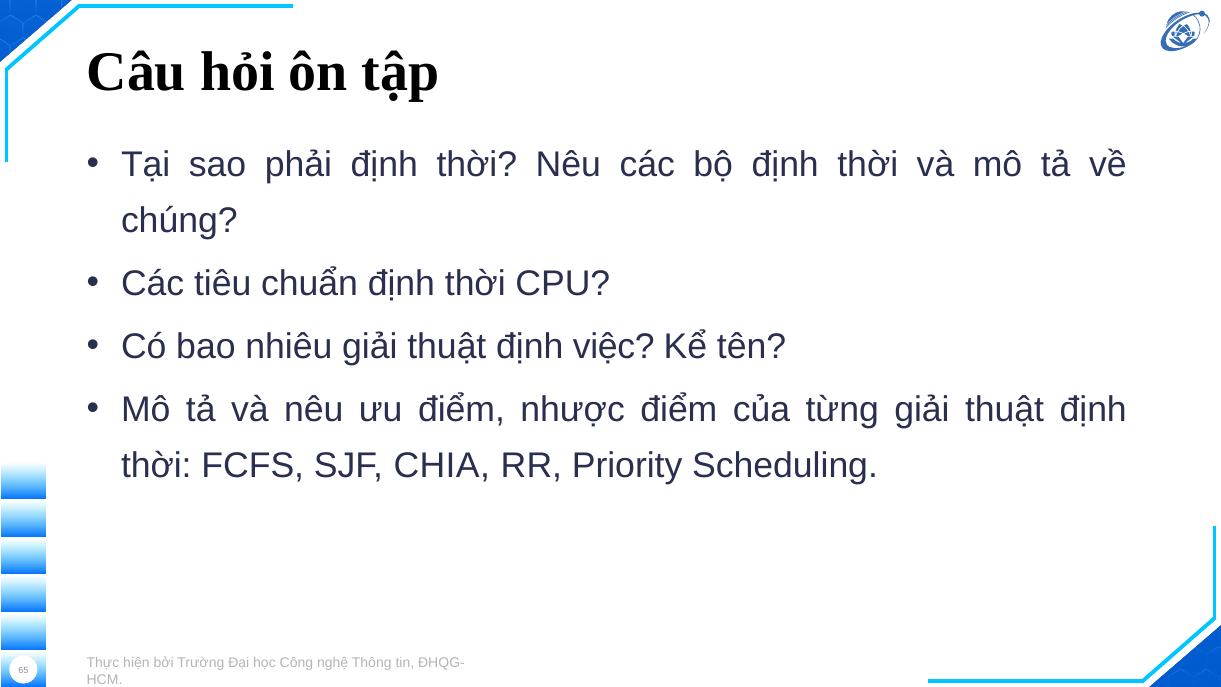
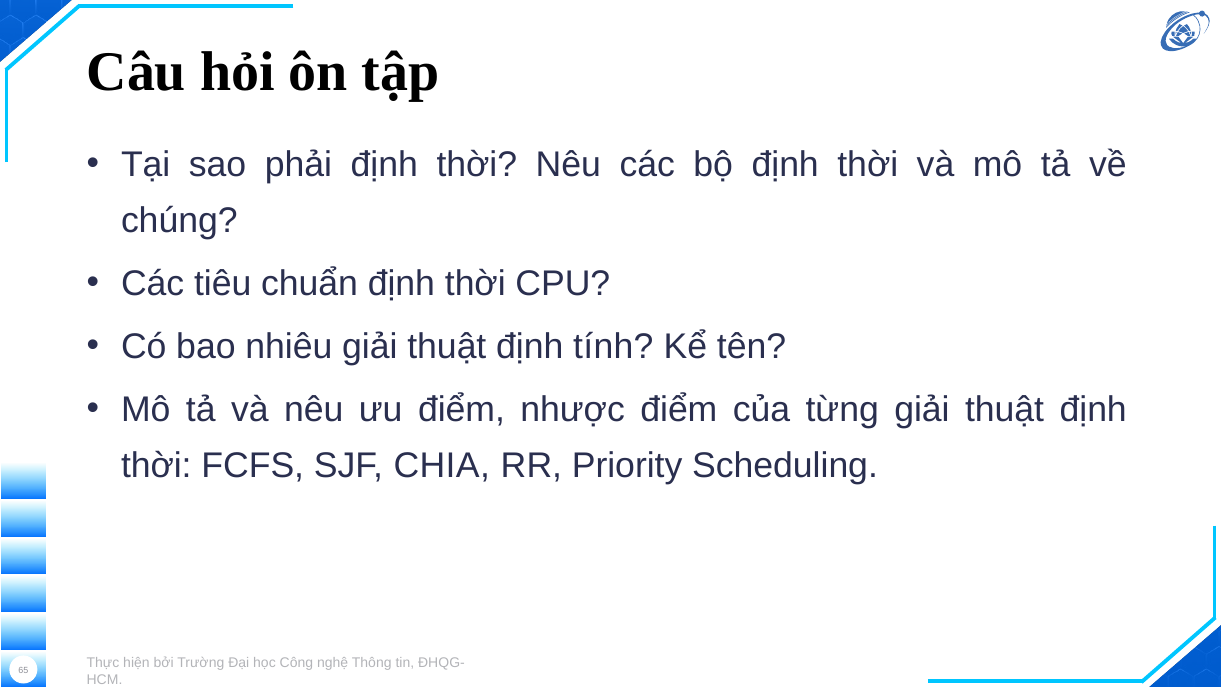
việc: việc -> tính
